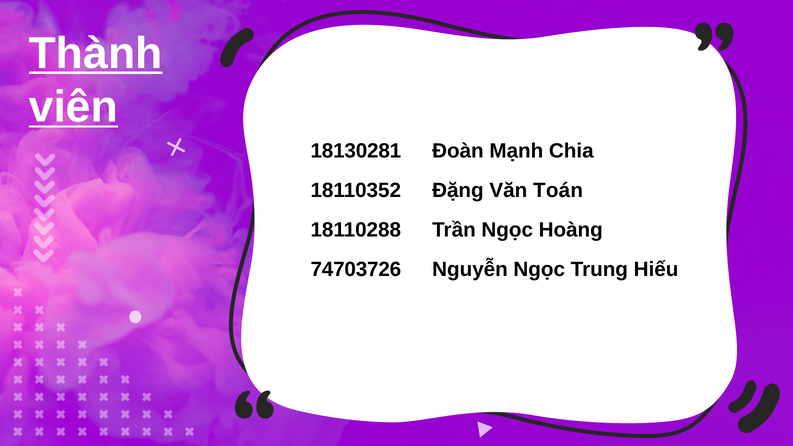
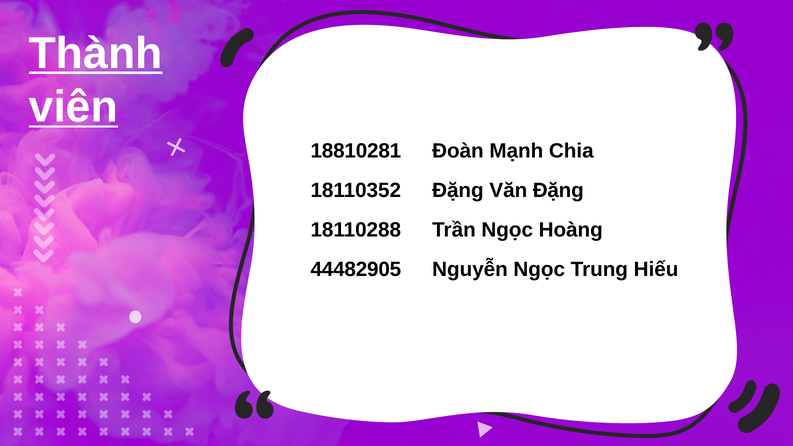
18130281: 18130281 -> 18810281
Văn Toán: Toán -> Đặng
74703726: 74703726 -> 44482905
